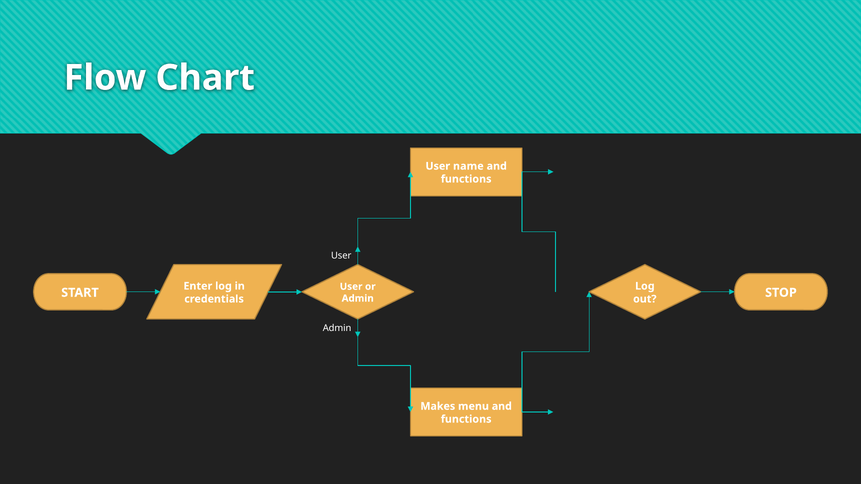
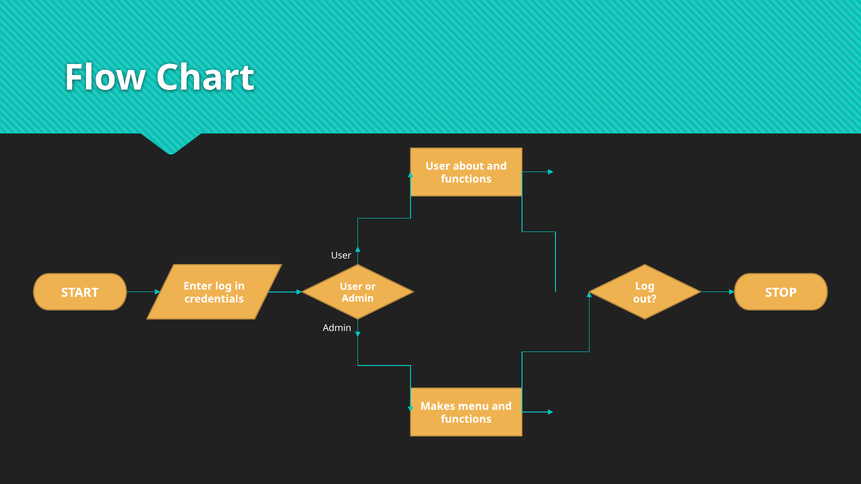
name: name -> about
